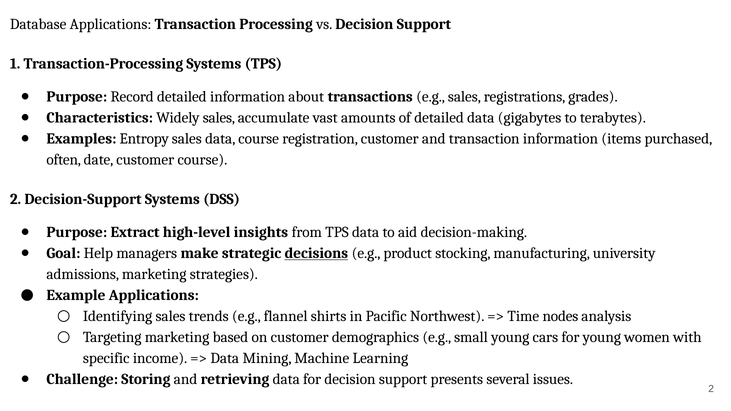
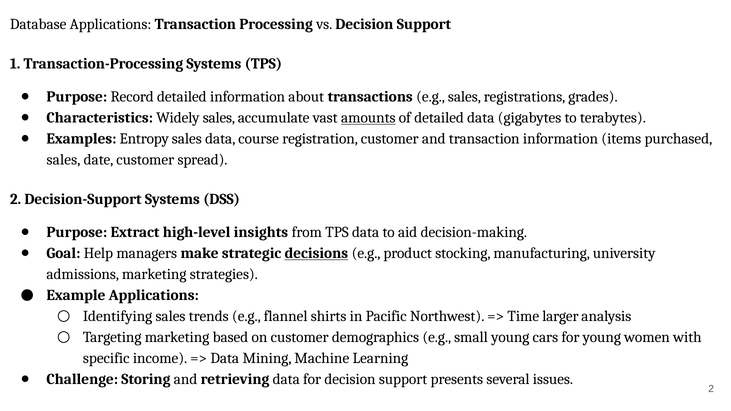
amounts underline: none -> present
often at (64, 160): often -> sales
customer course: course -> spread
nodes: nodes -> larger
